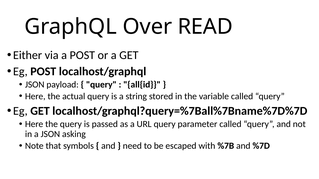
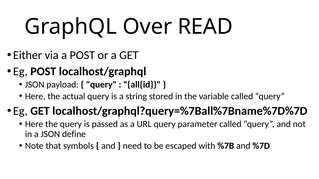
asking: asking -> define
